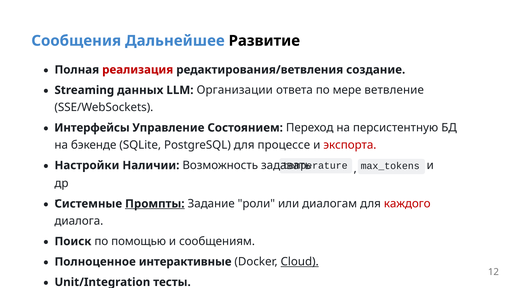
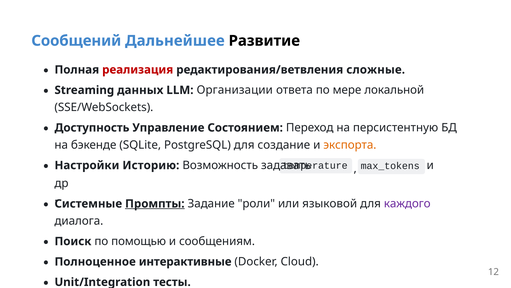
Сообщения: Сообщения -> Сообщений
создание: создание -> сложные
ветвление: ветвление -> локальной
Интерфейсы: Интерфейсы -> Доступность
процессе: процессе -> создание
экспорта colour: red -> orange
Наличии: Наличии -> Историю
диалогам: диалогам -> языковой
каждого colour: red -> purple
Cloud underline: present -> none
